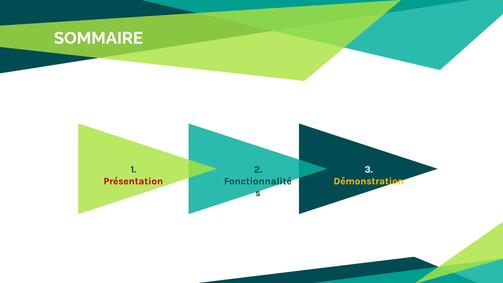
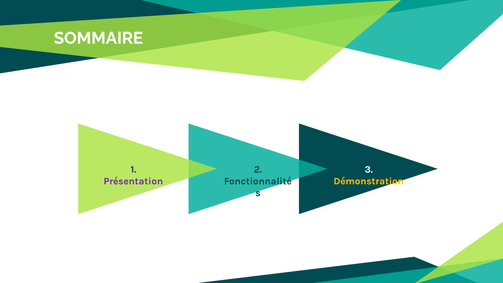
Présentation colour: red -> purple
